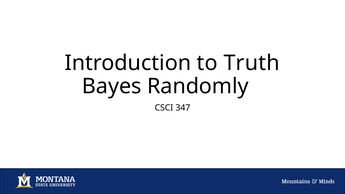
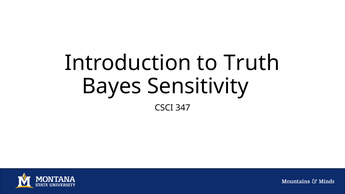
Randomly: Randomly -> Sensitivity
